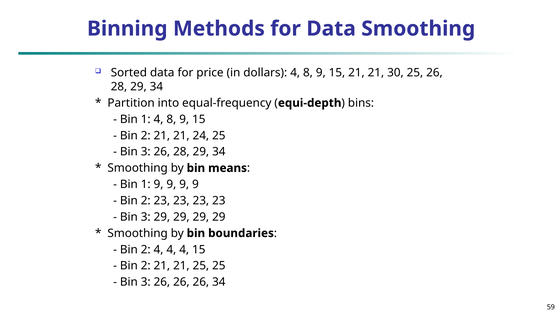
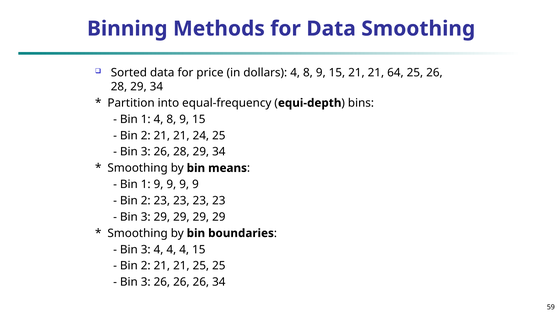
30: 30 -> 64
2 at (146, 250): 2 -> 3
